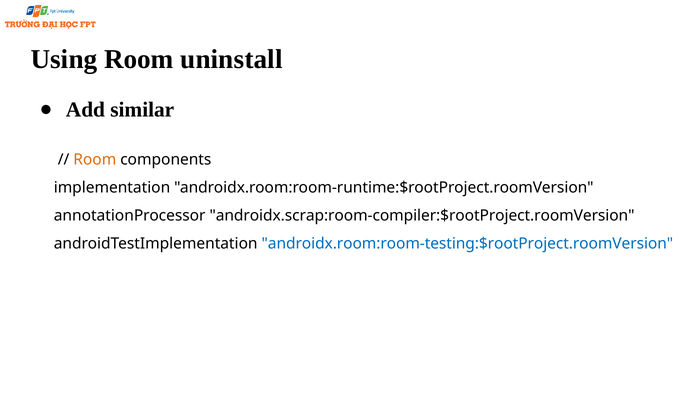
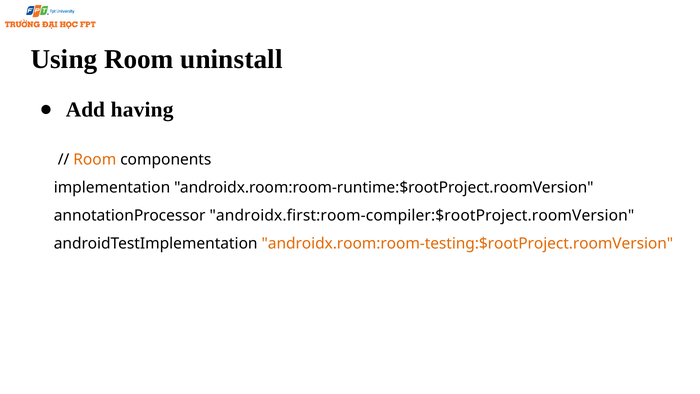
similar: similar -> having
androidx.scrap:room-compiler:$rootProject.roomVersion: androidx.scrap:room-compiler:$rootProject.roomVersion -> androidx.first:room-compiler:$rootProject.roomVersion
androidx.room:room-testing:$rootProject.roomVersion colour: blue -> orange
